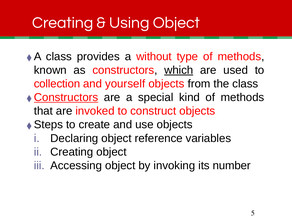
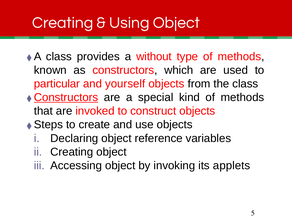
which underline: present -> none
collection: collection -> particular
number: number -> applets
